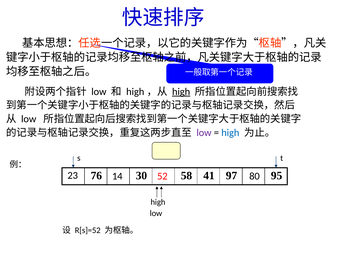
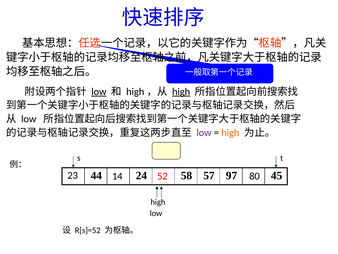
low at (99, 91) underline: none -> present
high at (230, 132) colour: blue -> orange
76: 76 -> 44
30: 30 -> 24
41: 41 -> 57
95: 95 -> 45
